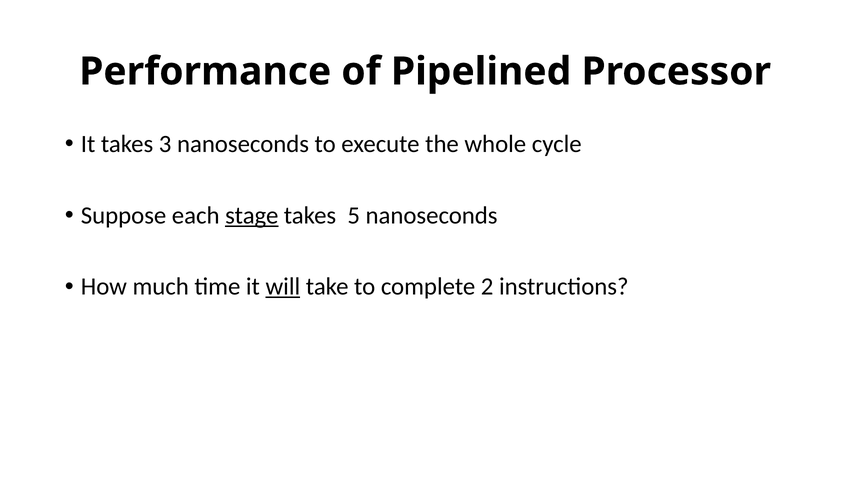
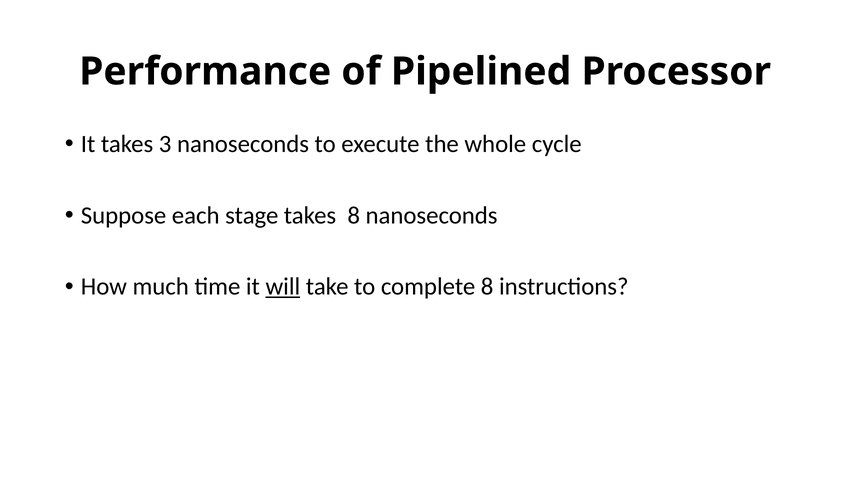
stage underline: present -> none
takes 5: 5 -> 8
complete 2: 2 -> 8
